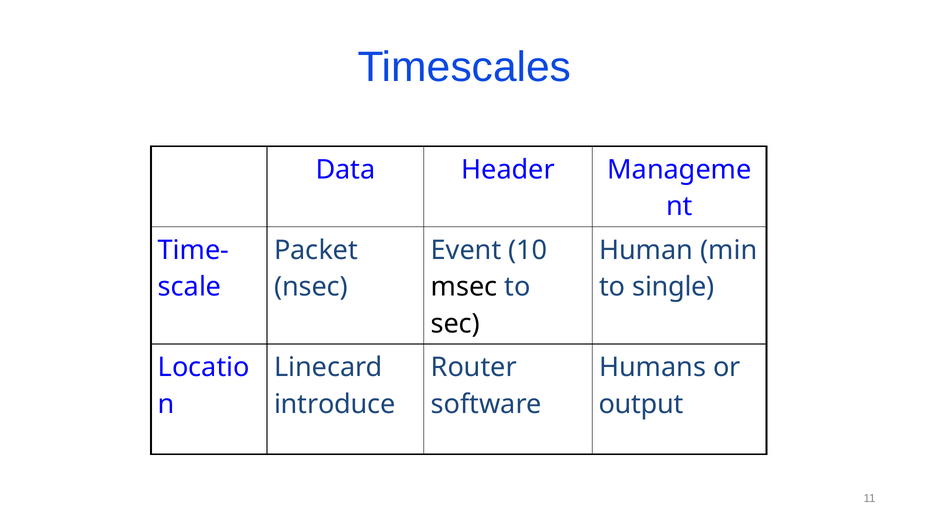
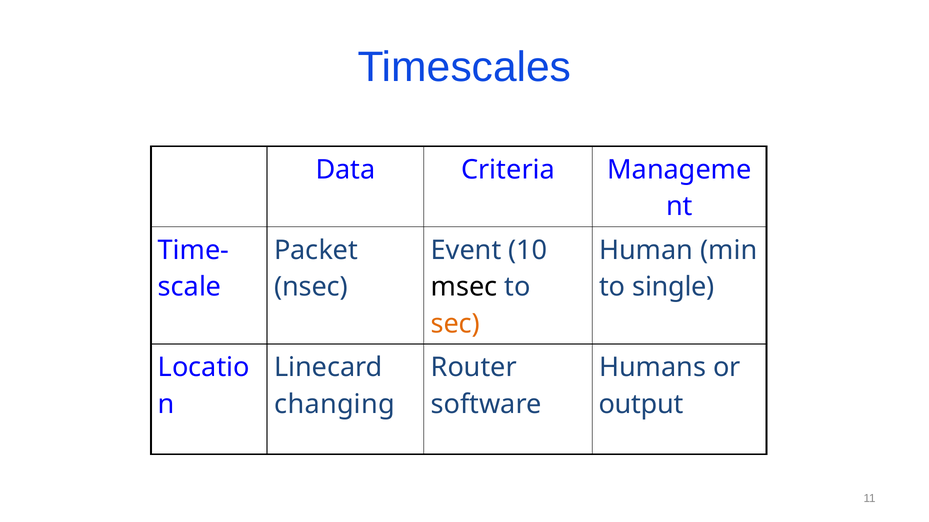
Header: Header -> Criteria
sec colour: black -> orange
introduce: introduce -> changing
